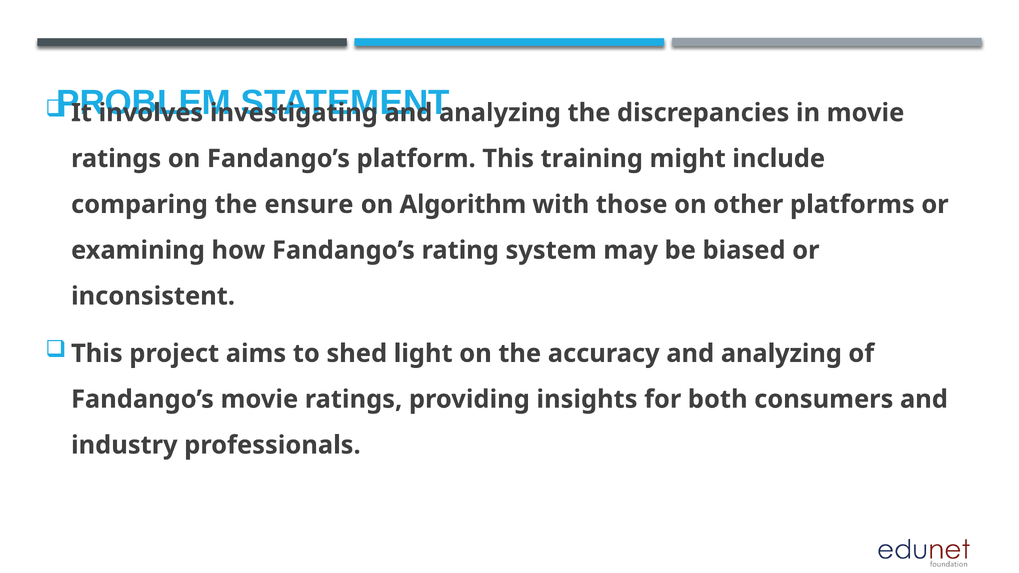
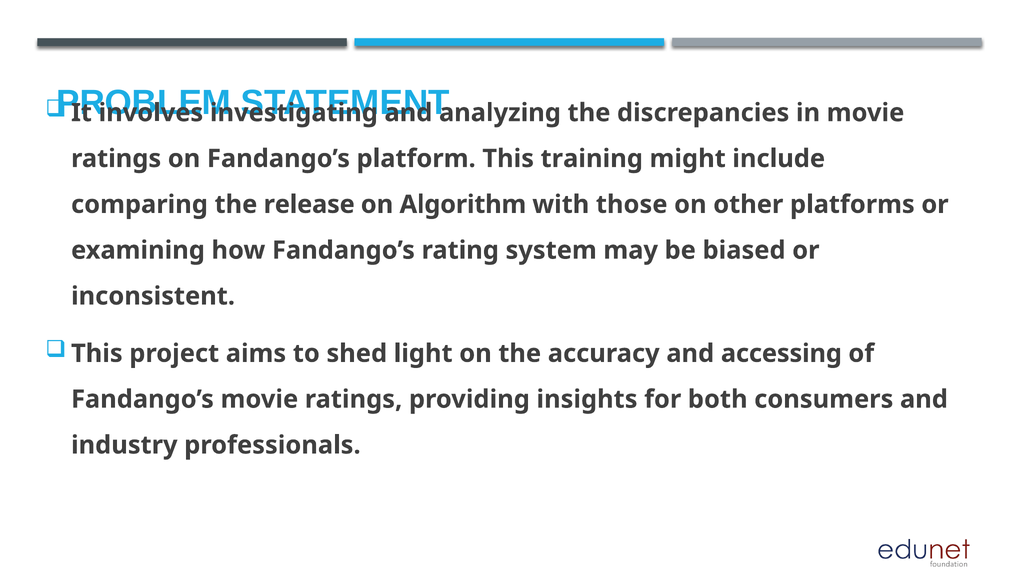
ensure: ensure -> release
accuracy and analyzing: analyzing -> accessing
